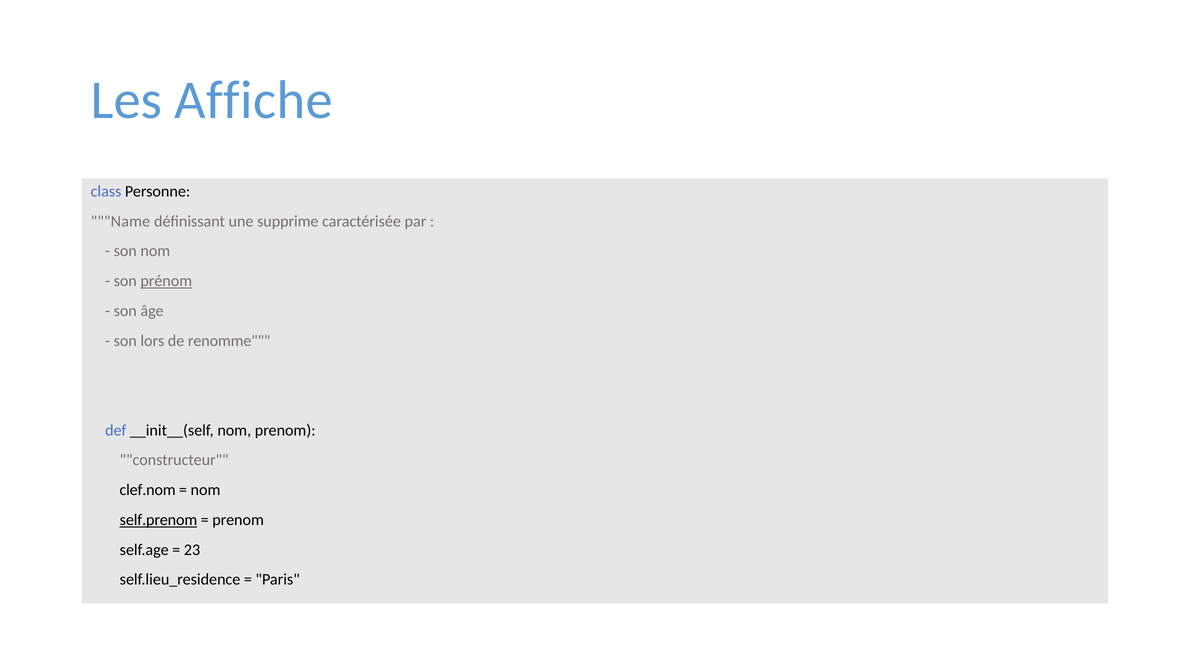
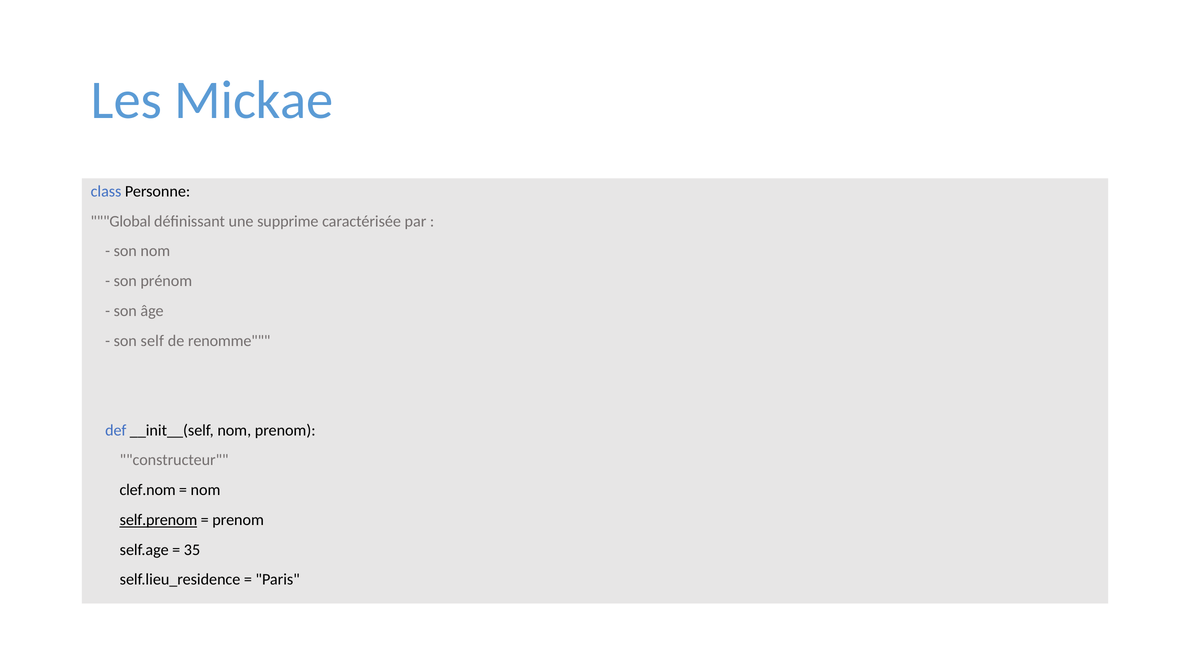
Affiche: Affiche -> Mickae
Name: Name -> Global
prénom underline: present -> none
lors: lors -> self
23: 23 -> 35
